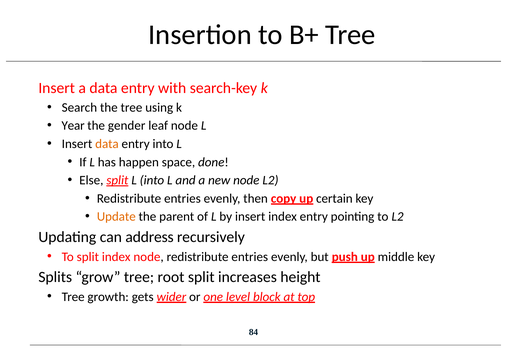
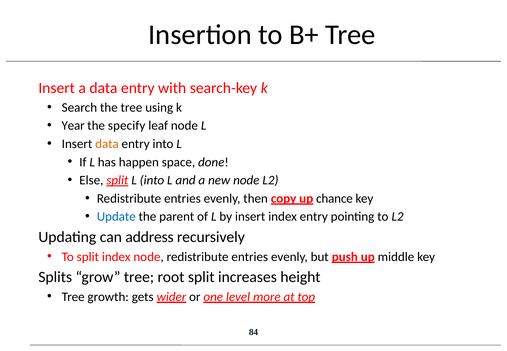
gender: gender -> specify
certain: certain -> chance
Update colour: orange -> blue
block: block -> more
